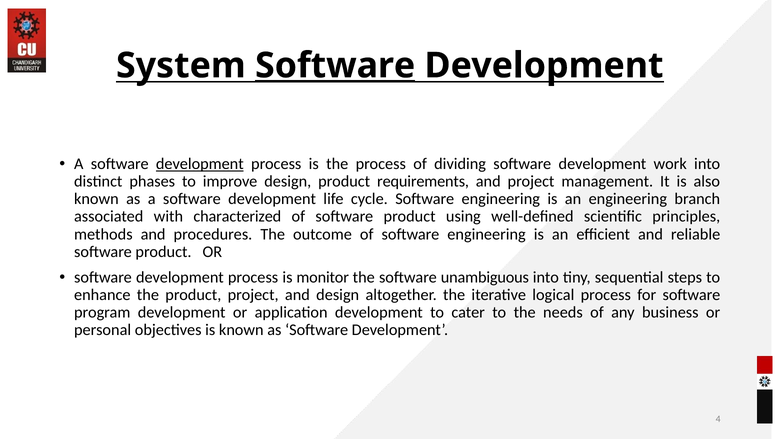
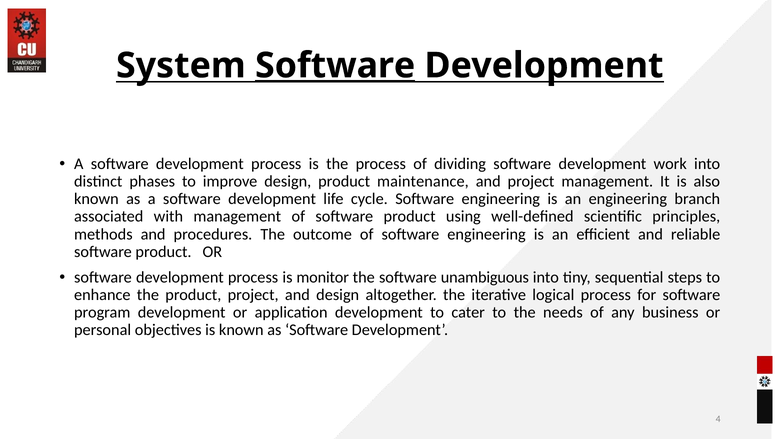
development at (200, 164) underline: present -> none
requirements: requirements -> maintenance
with characterized: characterized -> management
